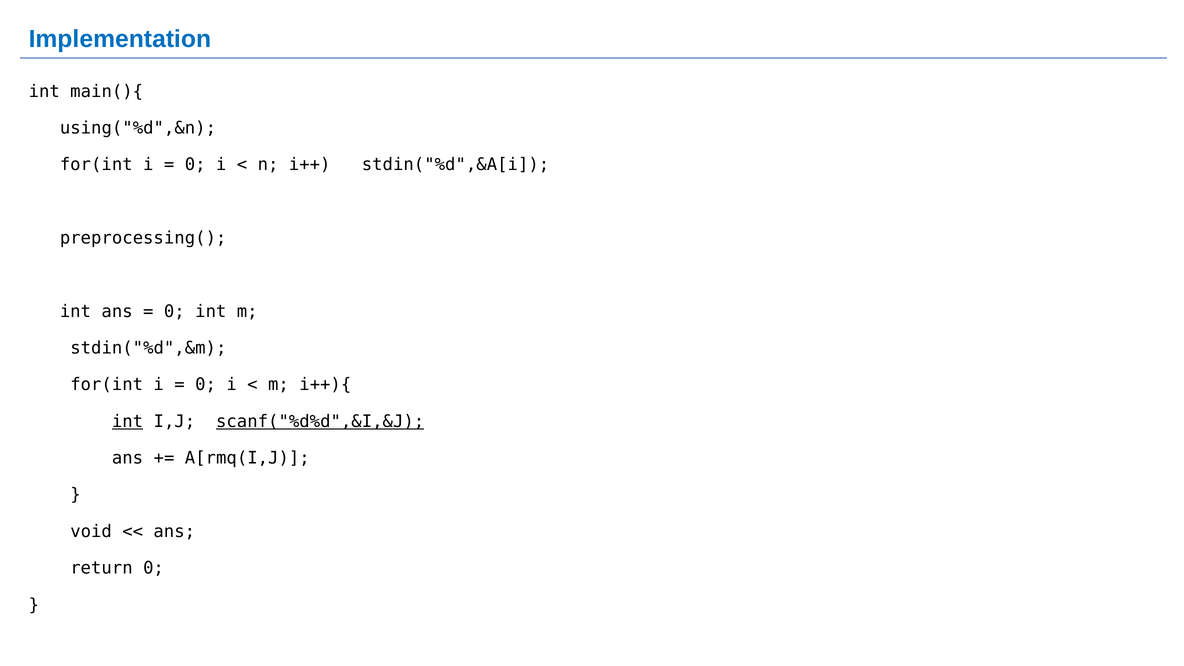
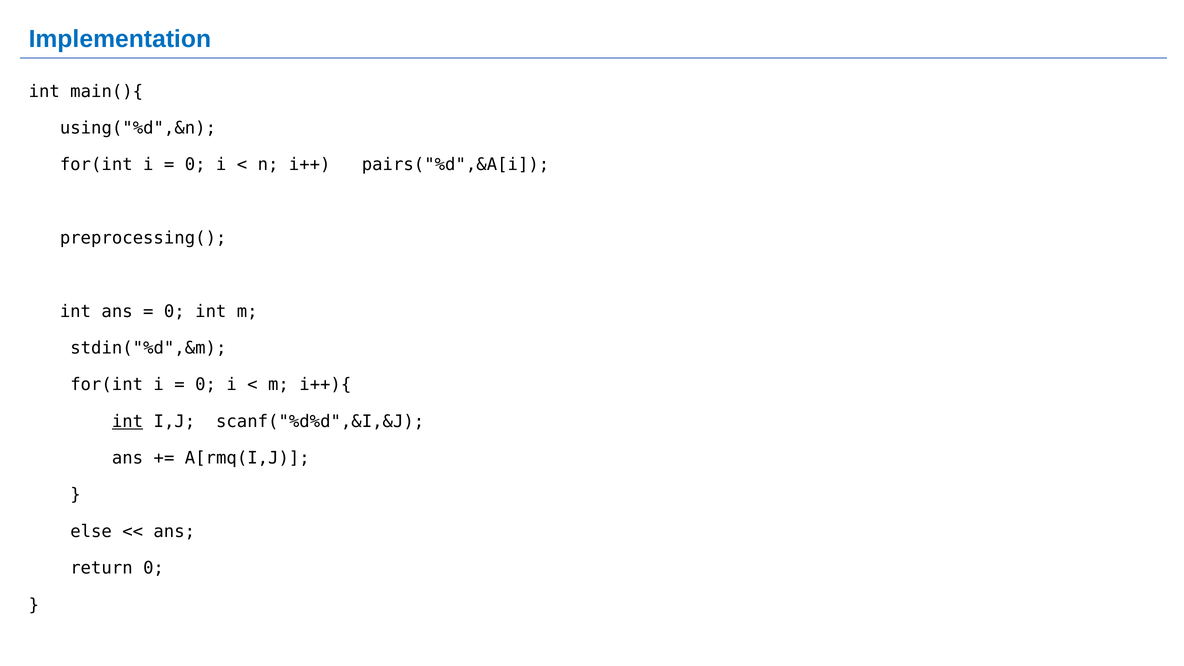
stdin("%d",&A[i: stdin("%d",&A[i -> pairs("%d",&A[i
scanf("%d%d",&I,&J underline: present -> none
void: void -> else
